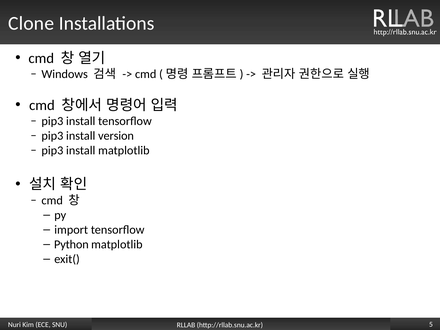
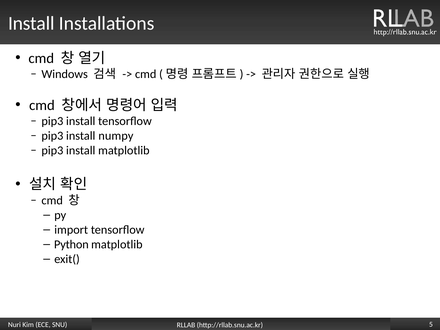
Clone at (31, 23): Clone -> Install
version: version -> numpy
